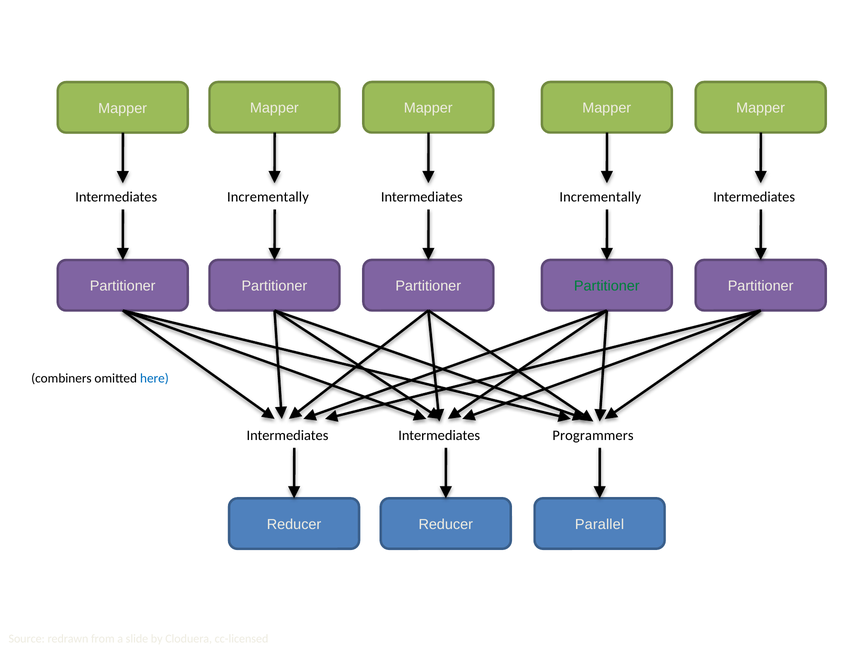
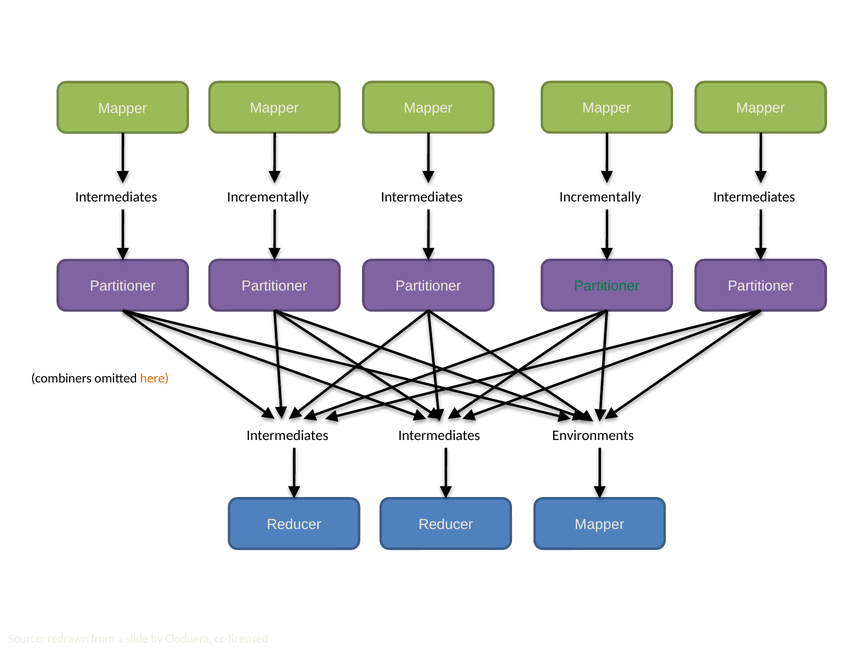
here colour: blue -> orange
Programmers: Programmers -> Environments
Reducer Parallel: Parallel -> Mapper
